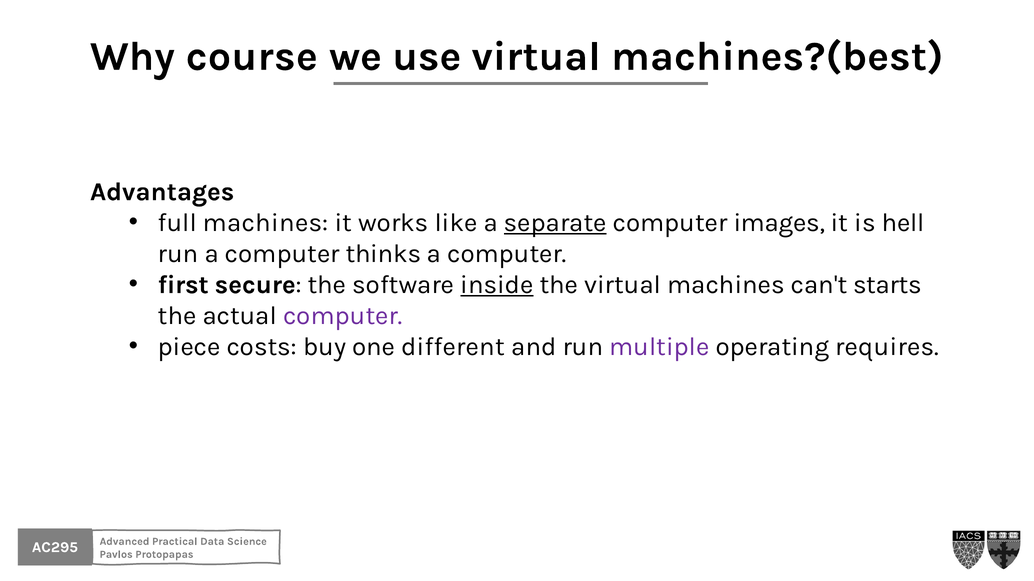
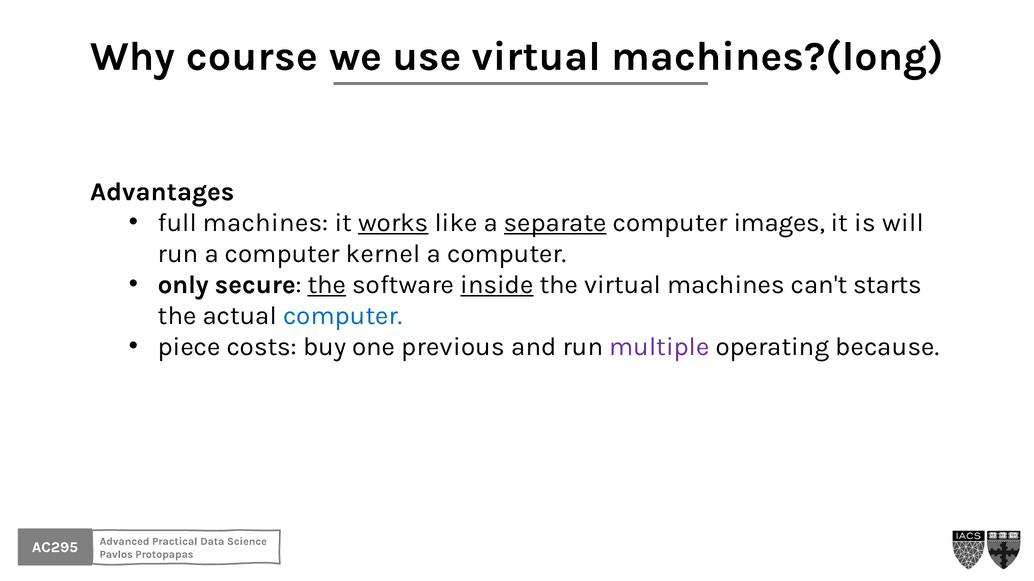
machines?(best: machines?(best -> machines?(long
works underline: none -> present
hell: hell -> will
thinks: thinks -> kernel
first: first -> only
the at (327, 285) underline: none -> present
computer at (343, 316) colour: purple -> blue
different: different -> previous
requires: requires -> because
